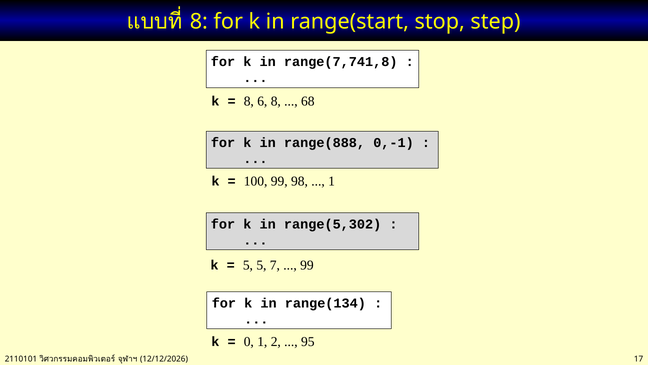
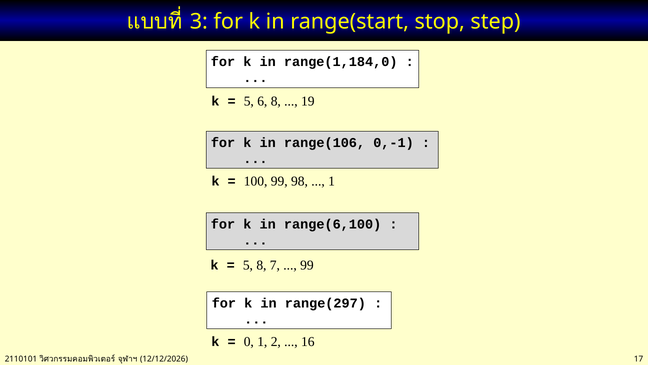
8 at (199, 22): 8 -> 3
range(7,741,8: range(7,741,8 -> range(1,184,0
8 at (249, 101): 8 -> 5
68: 68 -> 19
range(888: range(888 -> range(106
range(5,302: range(5,302 -> range(6,100
5 5: 5 -> 8
range(134: range(134 -> range(297
95: 95 -> 16
